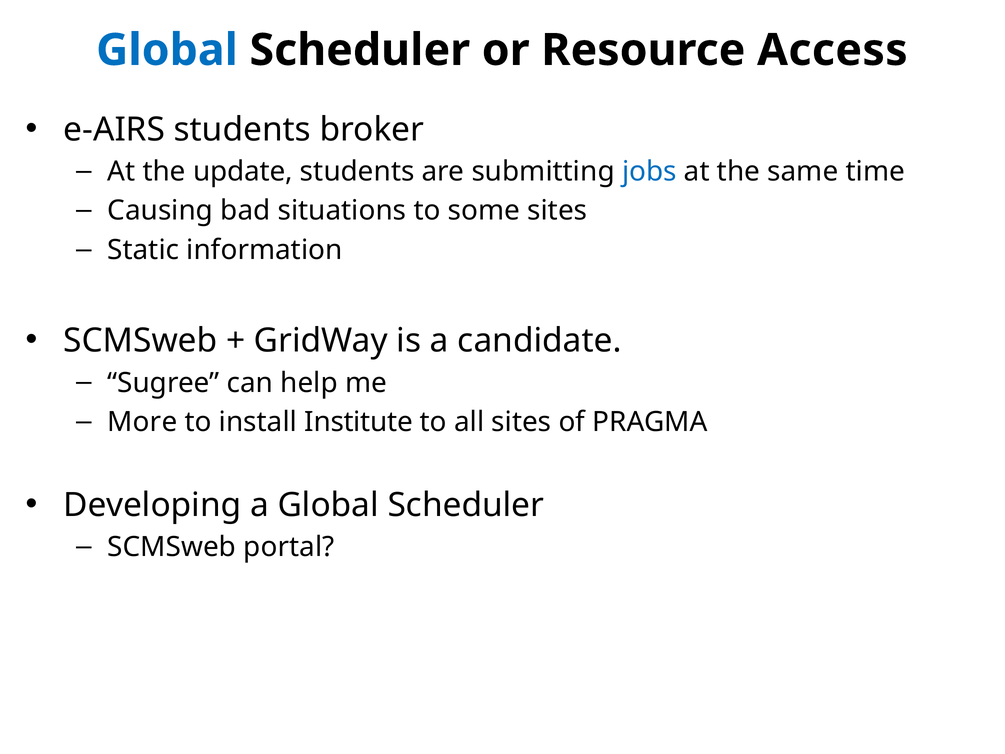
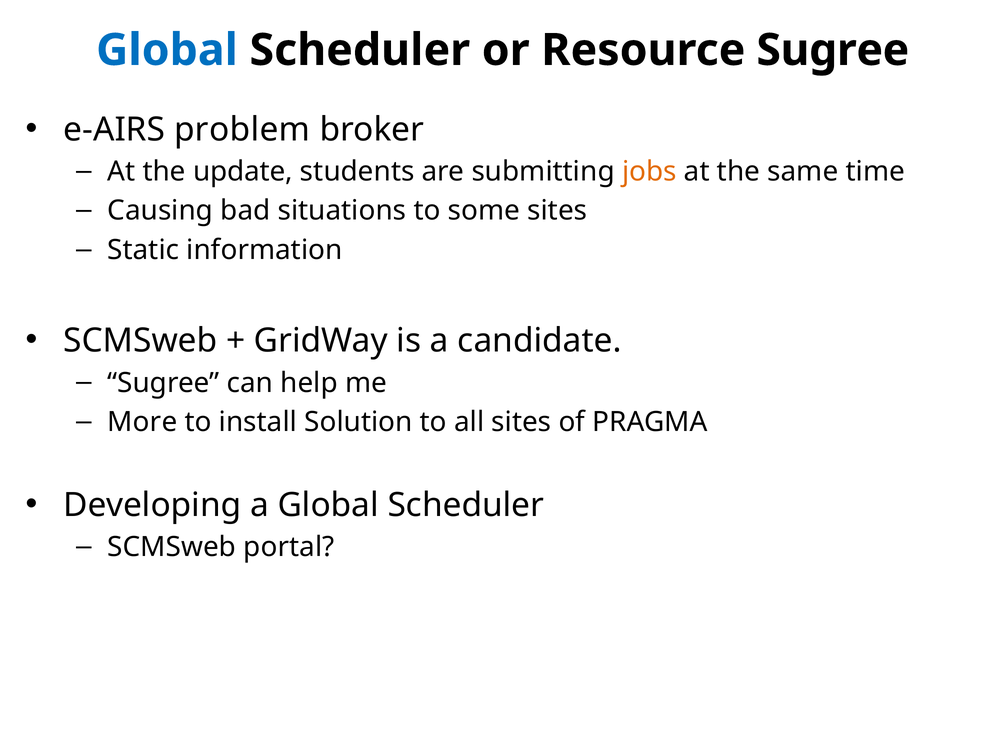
Resource Access: Access -> Sugree
e-AIRS students: students -> problem
jobs colour: blue -> orange
Institute: Institute -> Solution
